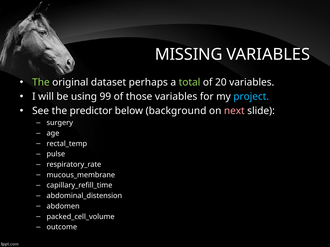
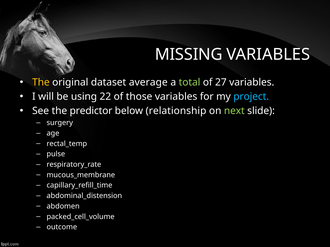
The at (41, 83) colour: light green -> yellow
perhaps: perhaps -> average
20: 20 -> 27
99: 99 -> 22
background: background -> relationship
next colour: pink -> light green
